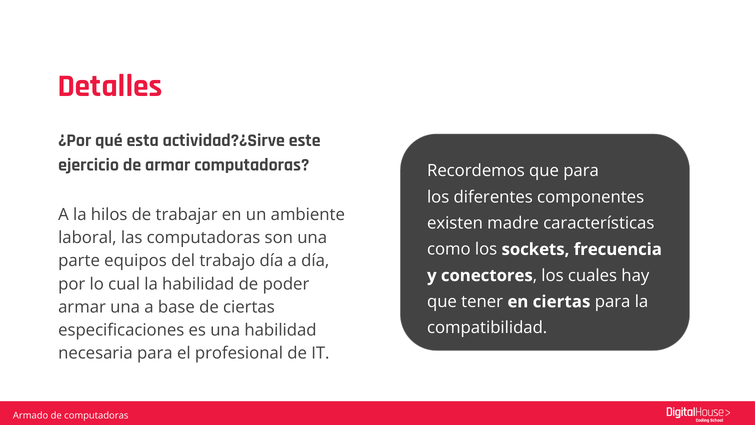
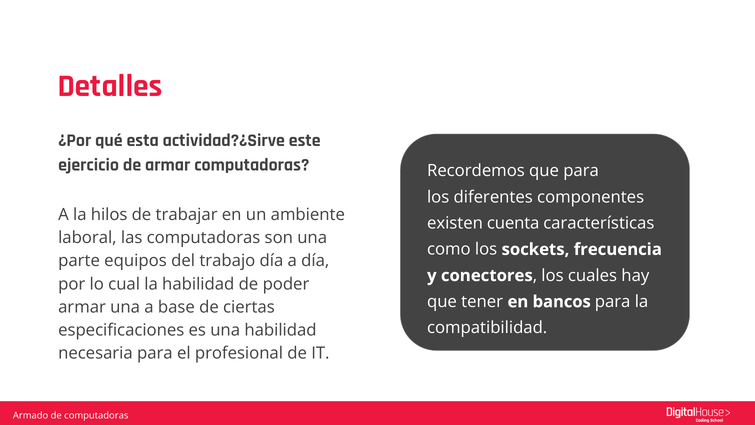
madre: madre -> cuenta
en ciertas: ciertas -> bancos
